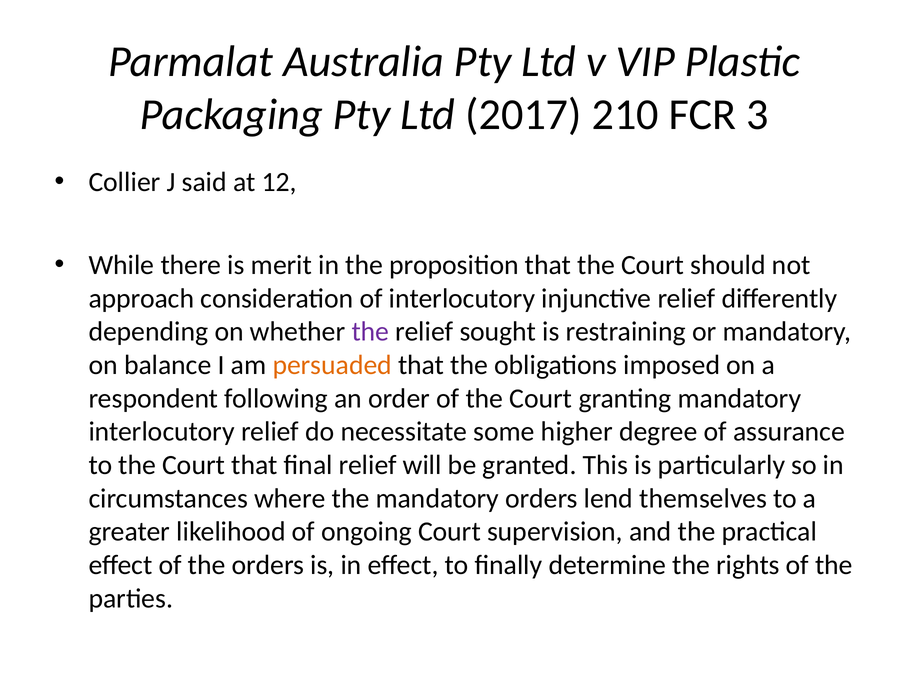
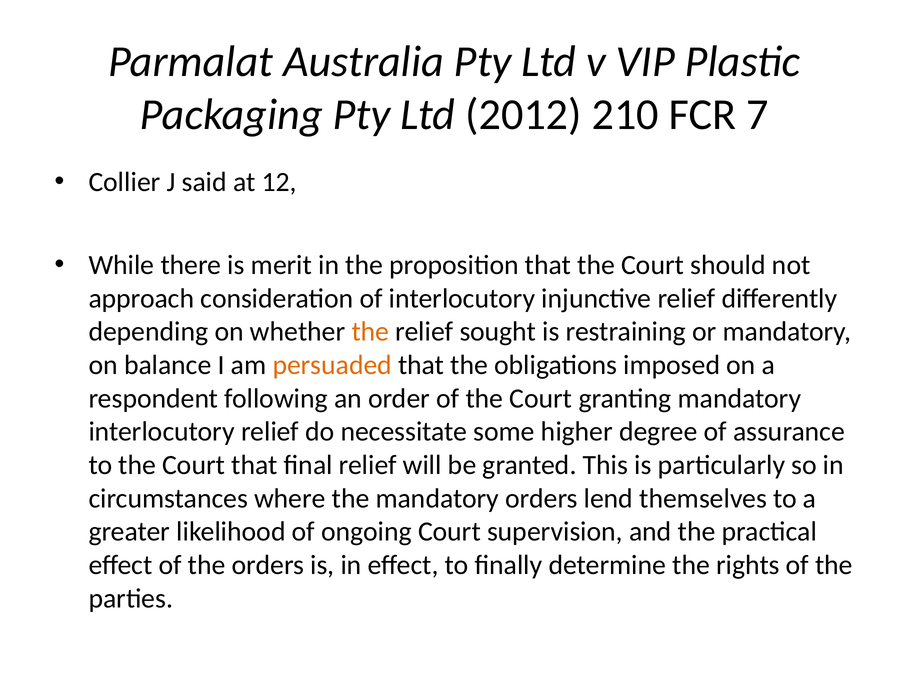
2017: 2017 -> 2012
3: 3 -> 7
the at (370, 332) colour: purple -> orange
